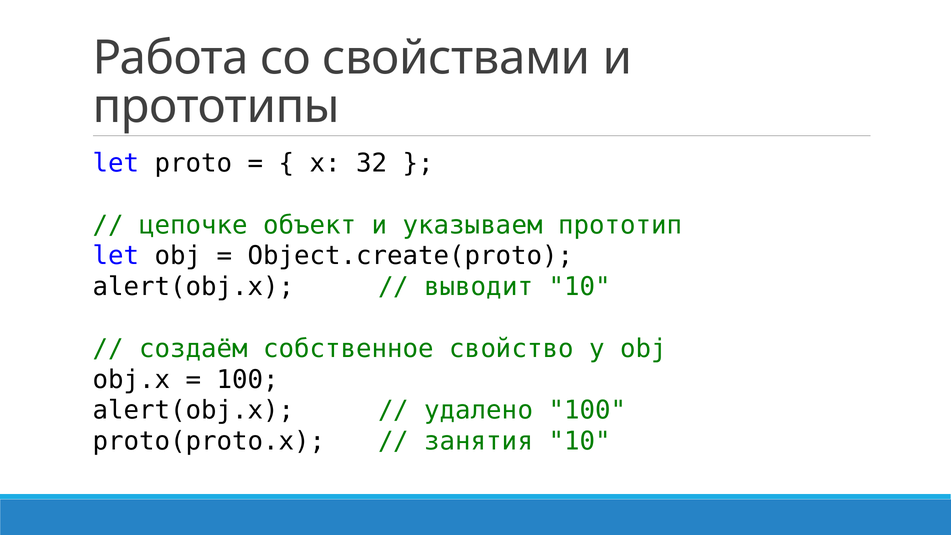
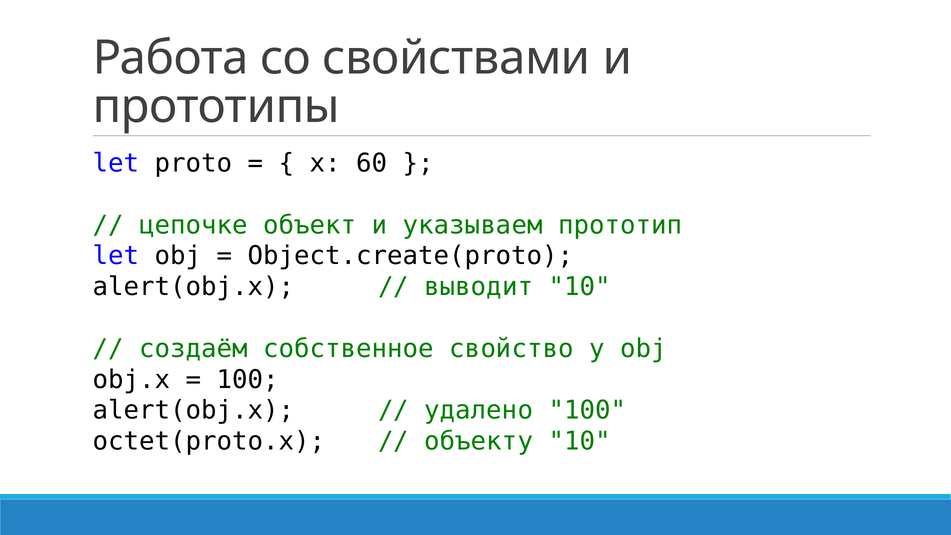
32: 32 -> 60
proto(proto.x: proto(proto.x -> octet(proto.x
занятия: занятия -> объекту
